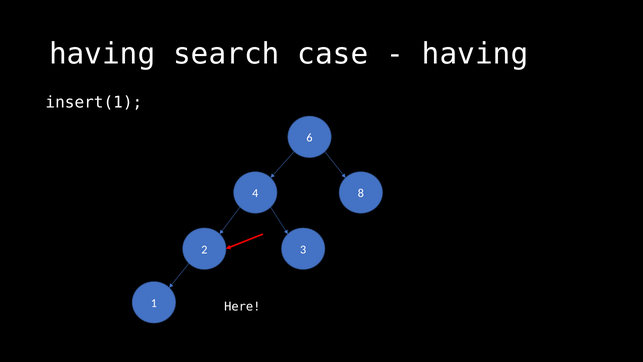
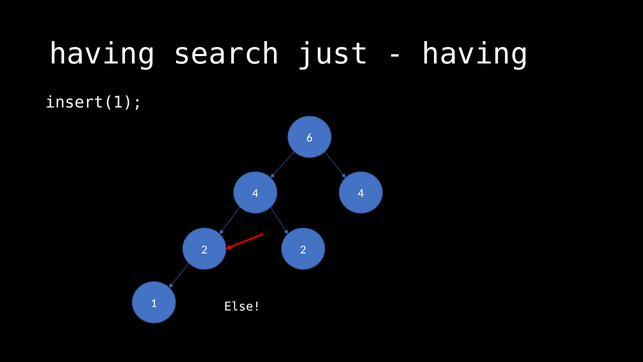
case: case -> just
4 8: 8 -> 4
2 3: 3 -> 2
Here: Here -> Else
